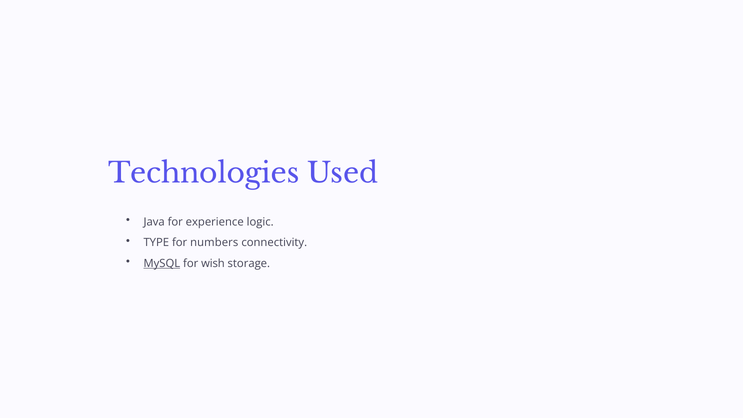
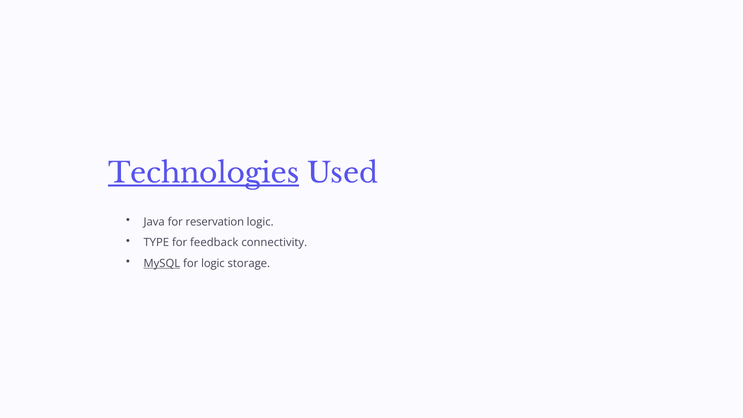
Technologies underline: none -> present
experience: experience -> reservation
numbers: numbers -> feedback
for wish: wish -> logic
